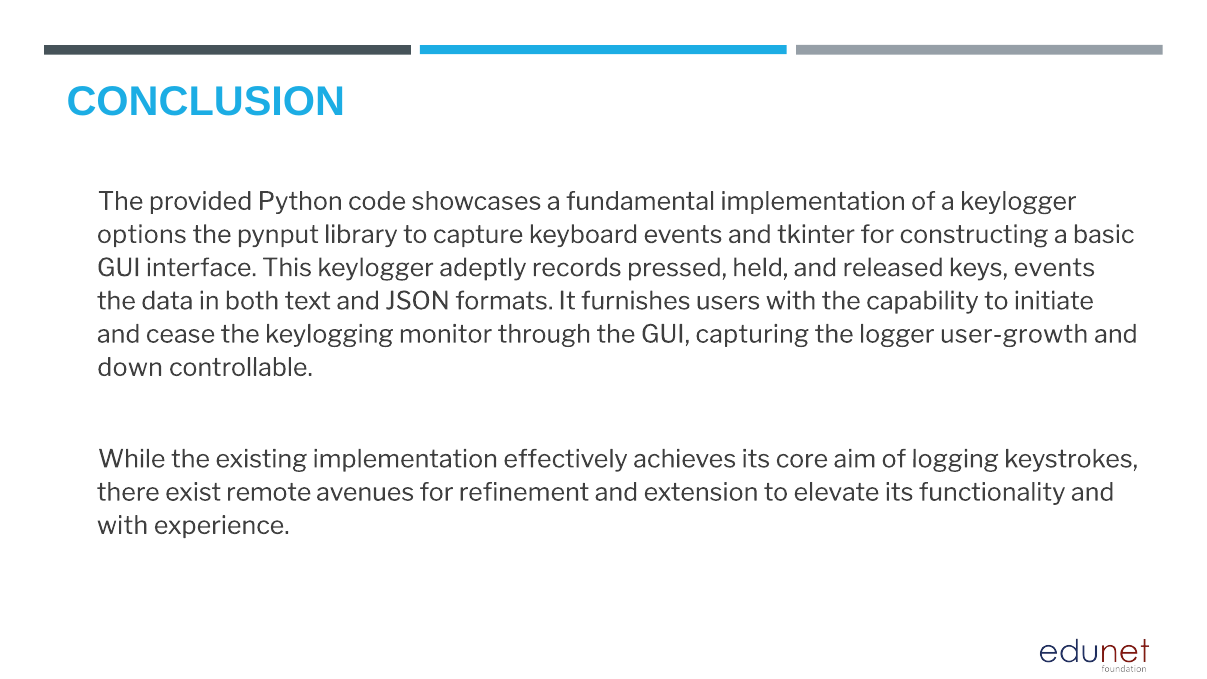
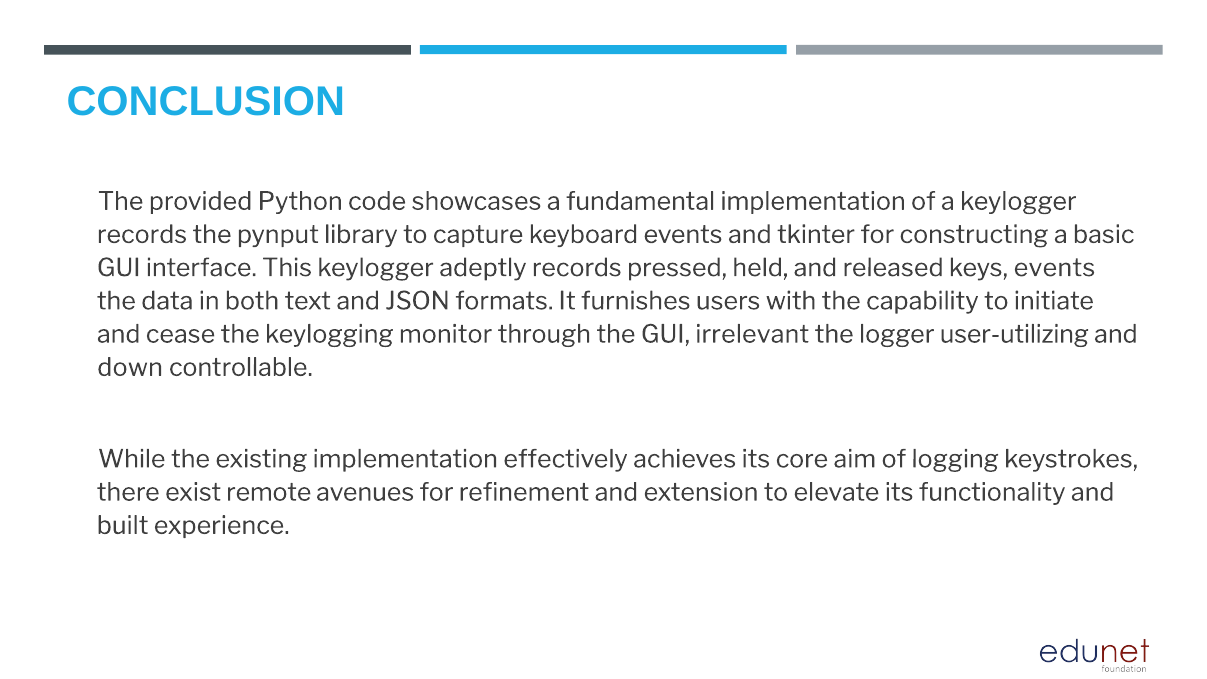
options at (142, 235): options -> records
capturing: capturing -> irrelevant
user-growth: user-growth -> user-utilizing
with at (123, 526): with -> built
